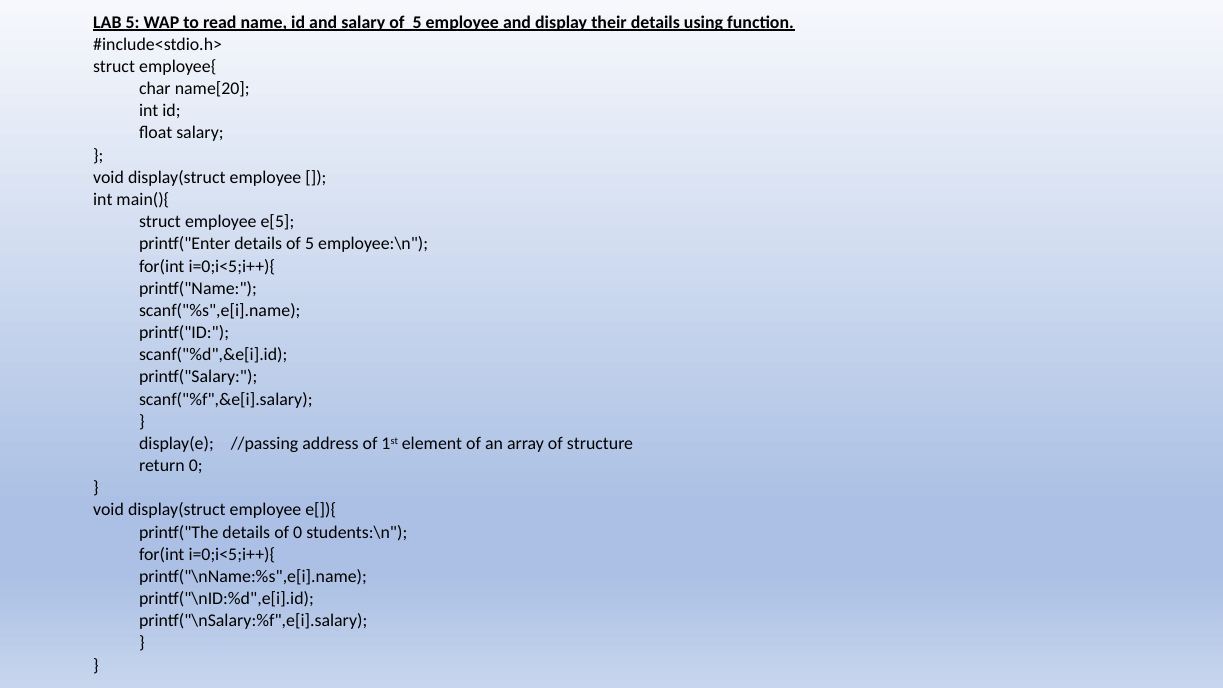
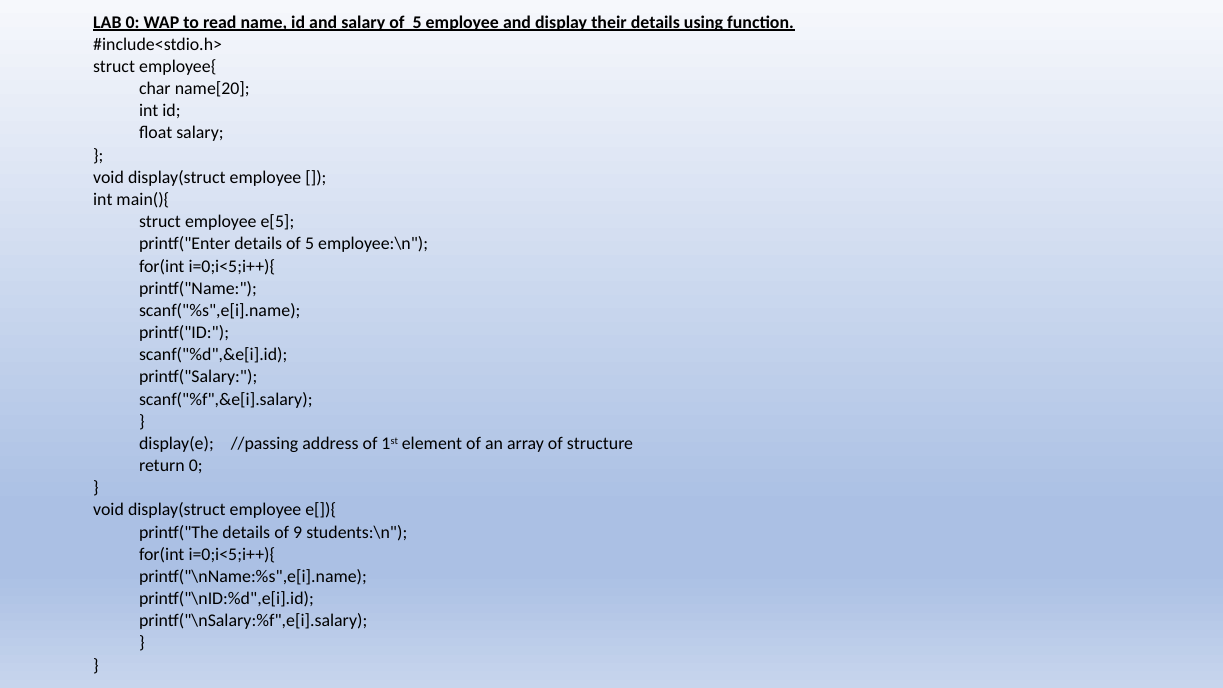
LAB 5: 5 -> 0
of 0: 0 -> 9
